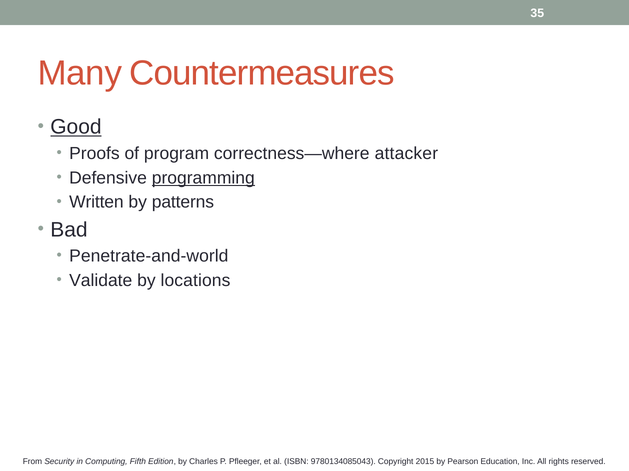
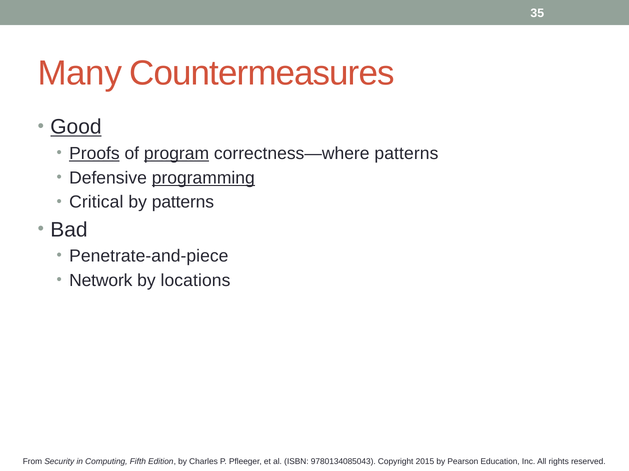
Proofs underline: none -> present
program underline: none -> present
correctness—where attacker: attacker -> patterns
Written: Written -> Critical
Penetrate-and-world: Penetrate-and-world -> Penetrate-and-piece
Validate: Validate -> Network
